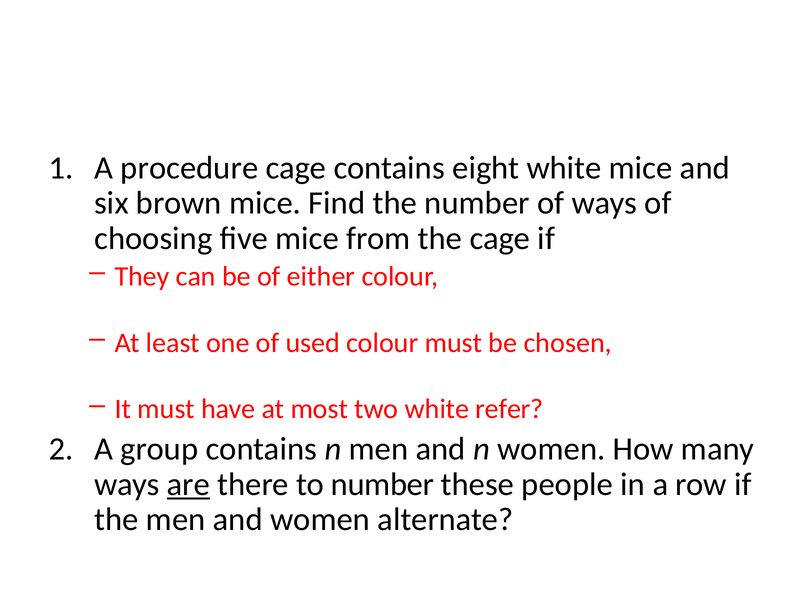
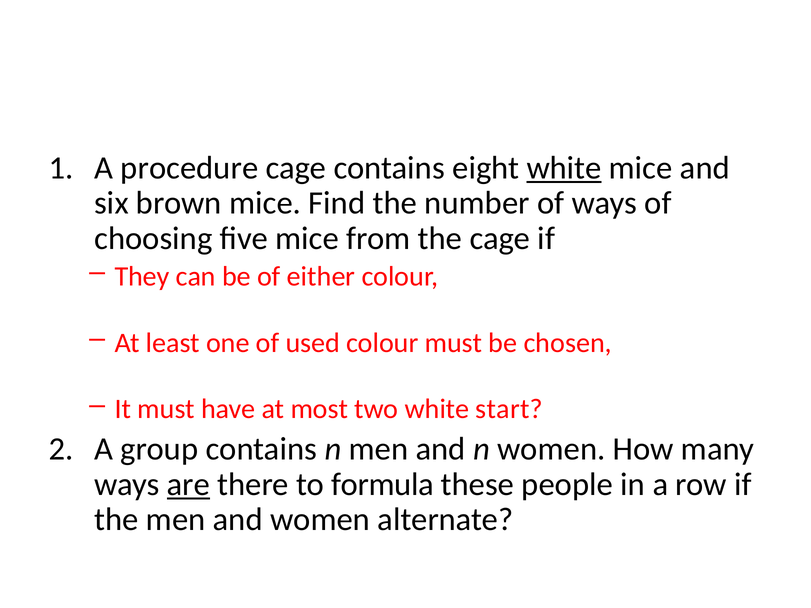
white at (564, 168) underline: none -> present
refer: refer -> start
to number: number -> formula
